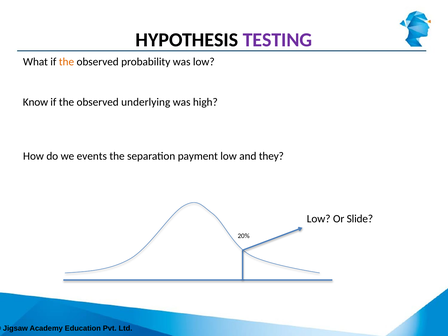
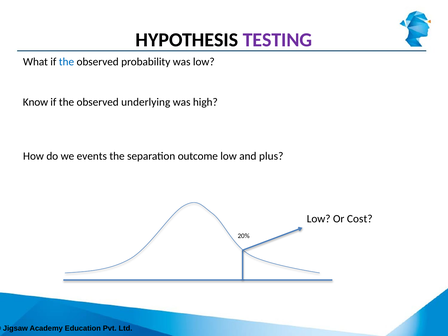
the at (66, 62) colour: orange -> blue
payment: payment -> outcome
they: they -> plus
Slide: Slide -> Cost
